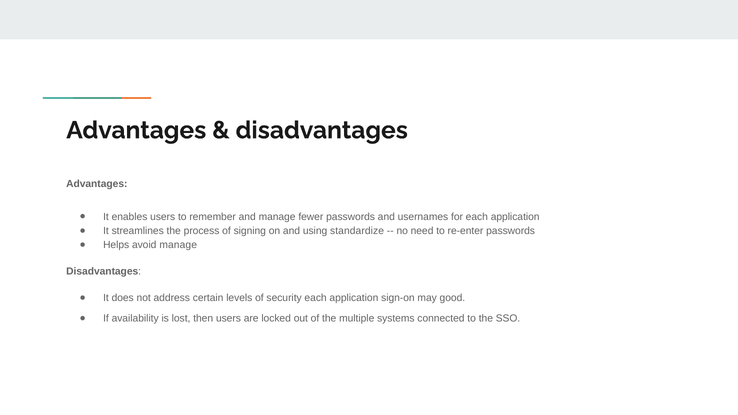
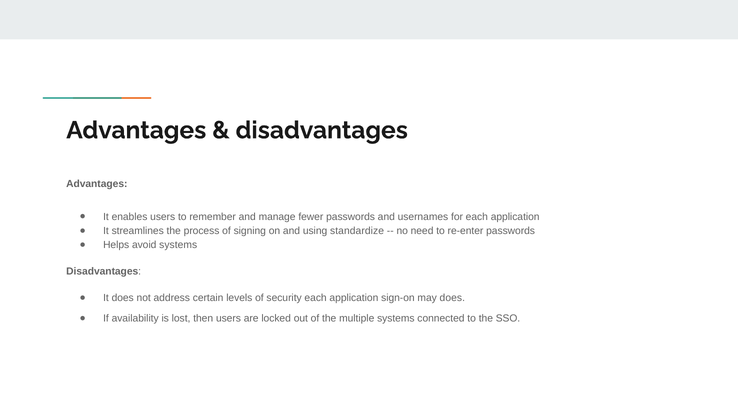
avoid manage: manage -> systems
may good: good -> does
